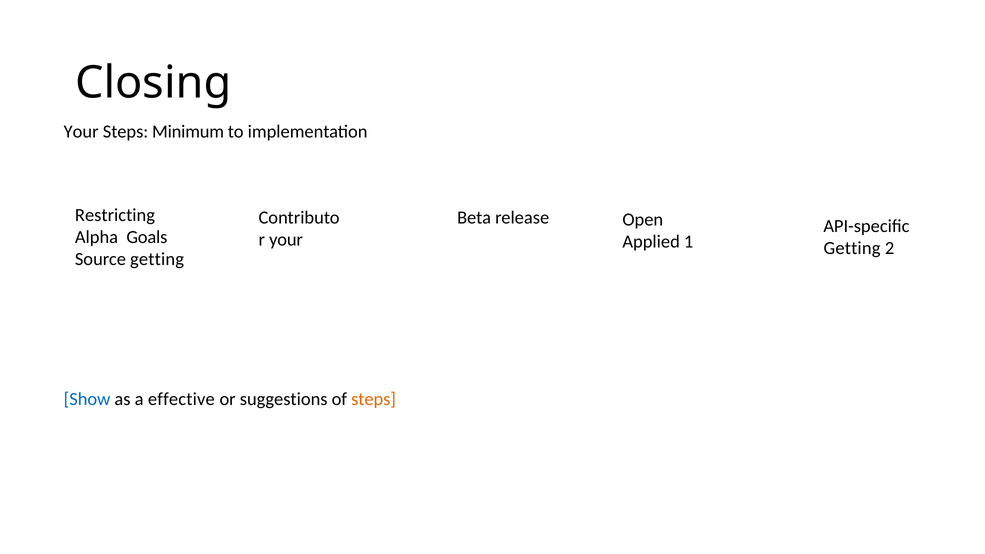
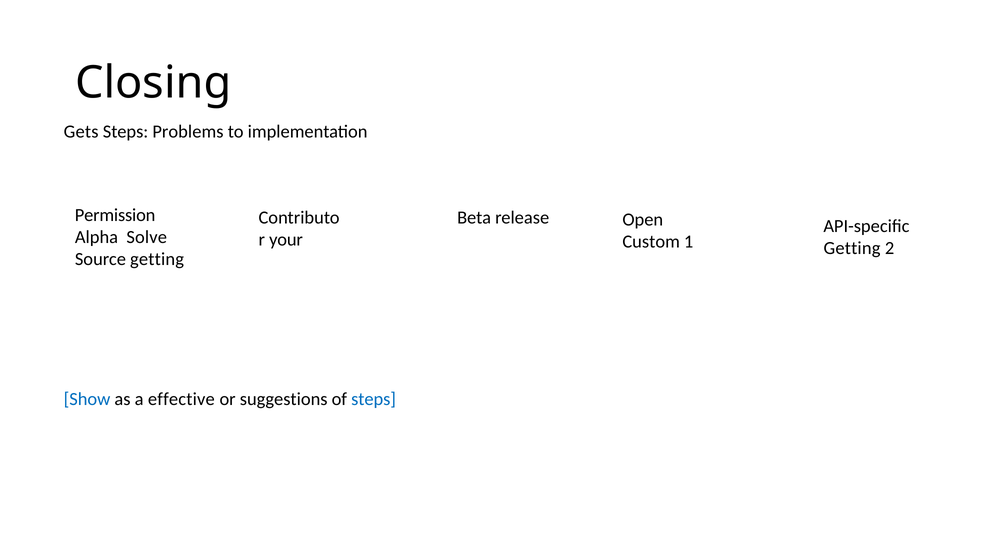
Your at (81, 132): Your -> Gets
Minimum: Minimum -> Problems
Restricting: Restricting -> Permission
Goals: Goals -> Solve
Applied: Applied -> Custom
steps at (374, 399) colour: orange -> blue
